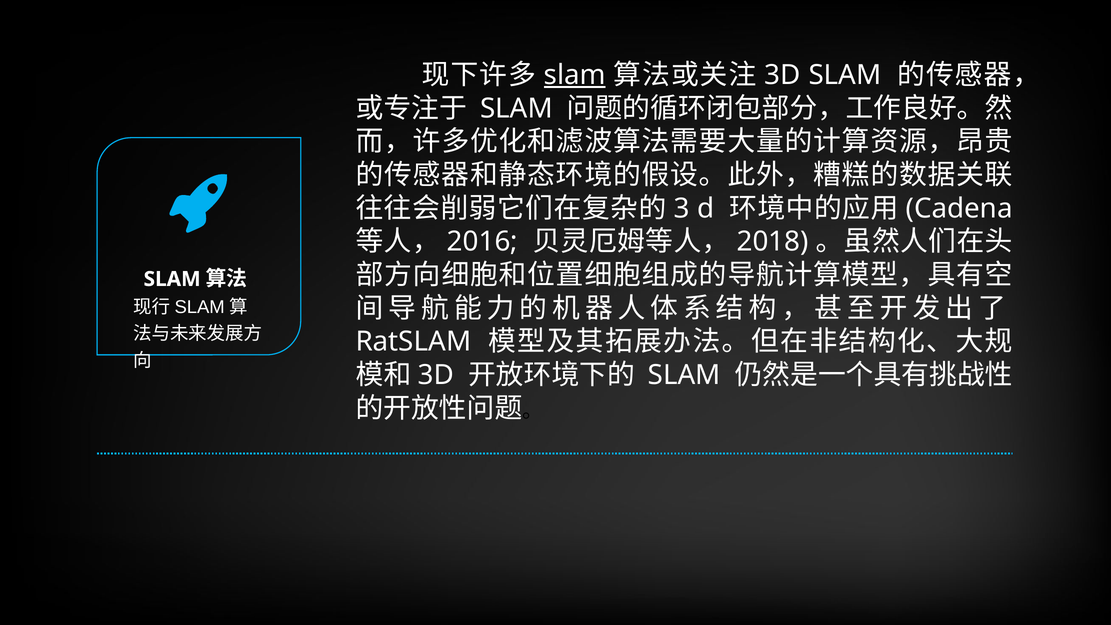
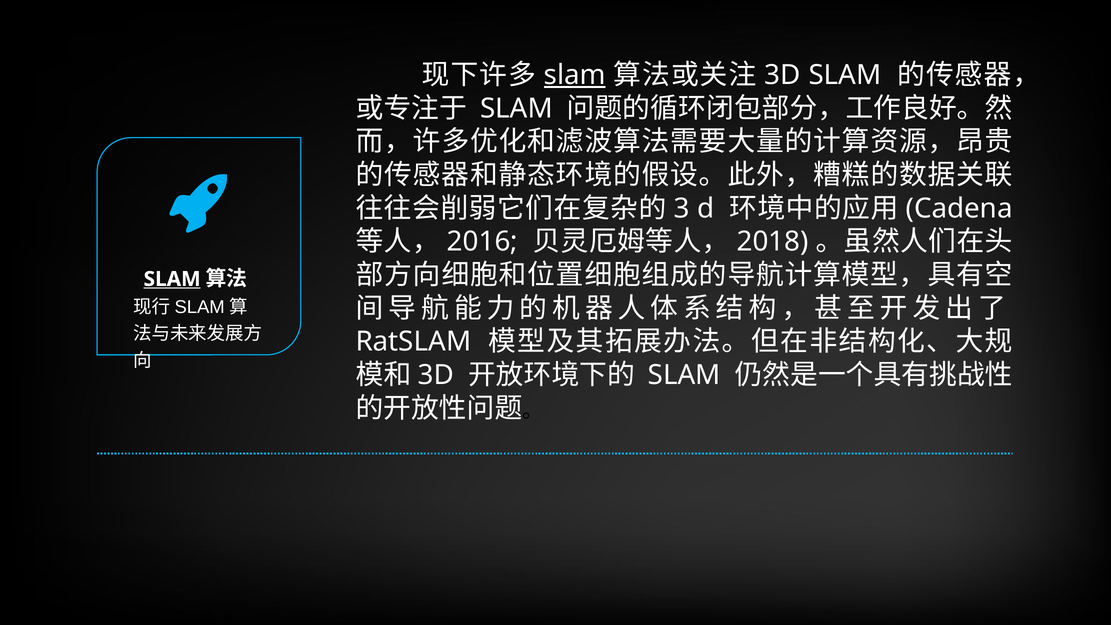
SLAM at (172, 279) underline: none -> present
